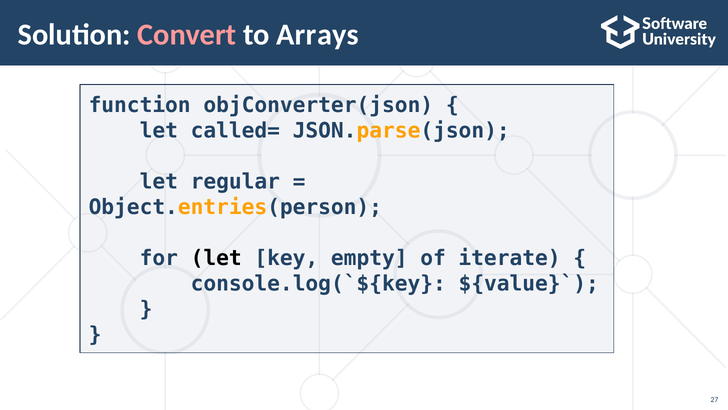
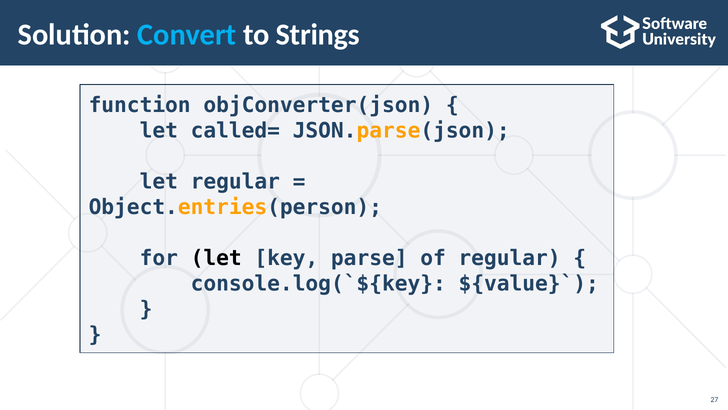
Convert colour: pink -> light blue
Arrays: Arrays -> Strings
empty: empty -> parse
of iterate: iterate -> regular
